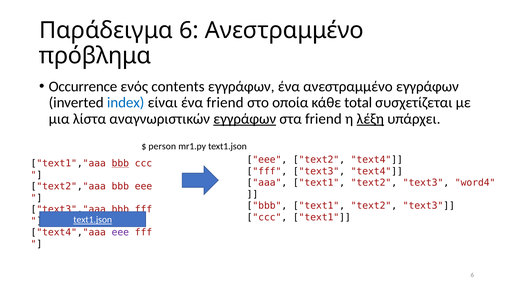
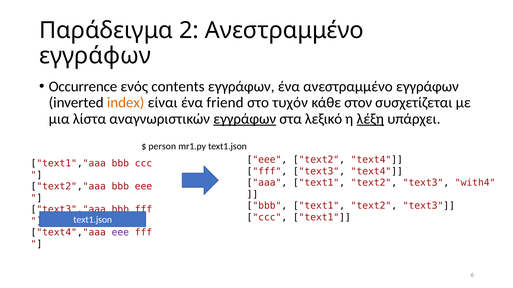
Παράδειγμα 6: 6 -> 2
πρόβλημα at (95, 56): πρόβλημα -> εγγράφων
index colour: blue -> orange
οποία: οποία -> τυχόν
total: total -> στον
στα friend: friend -> λεξικό
bbb at (120, 164) underline: present -> none
word4: word4 -> with4
text1.json at (93, 220) underline: present -> none
